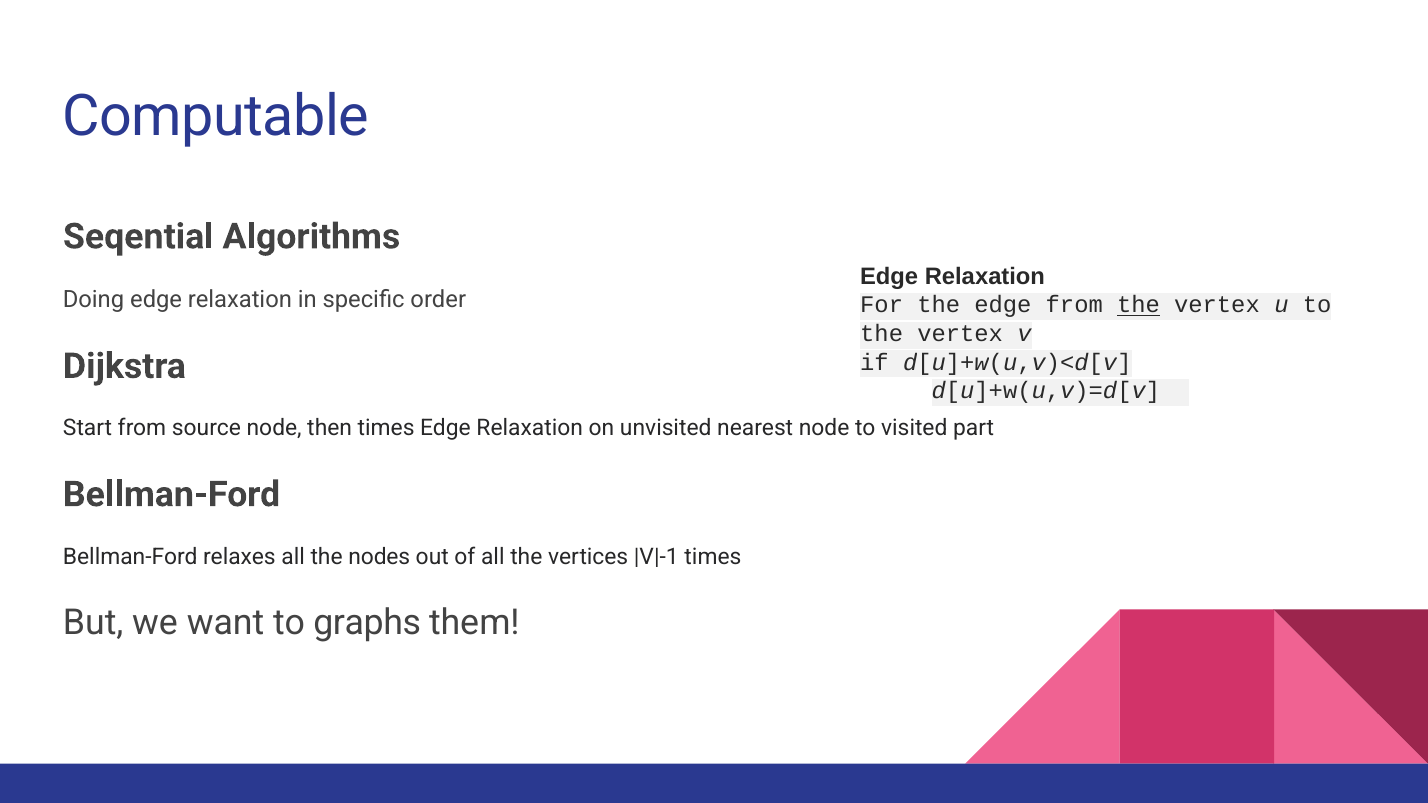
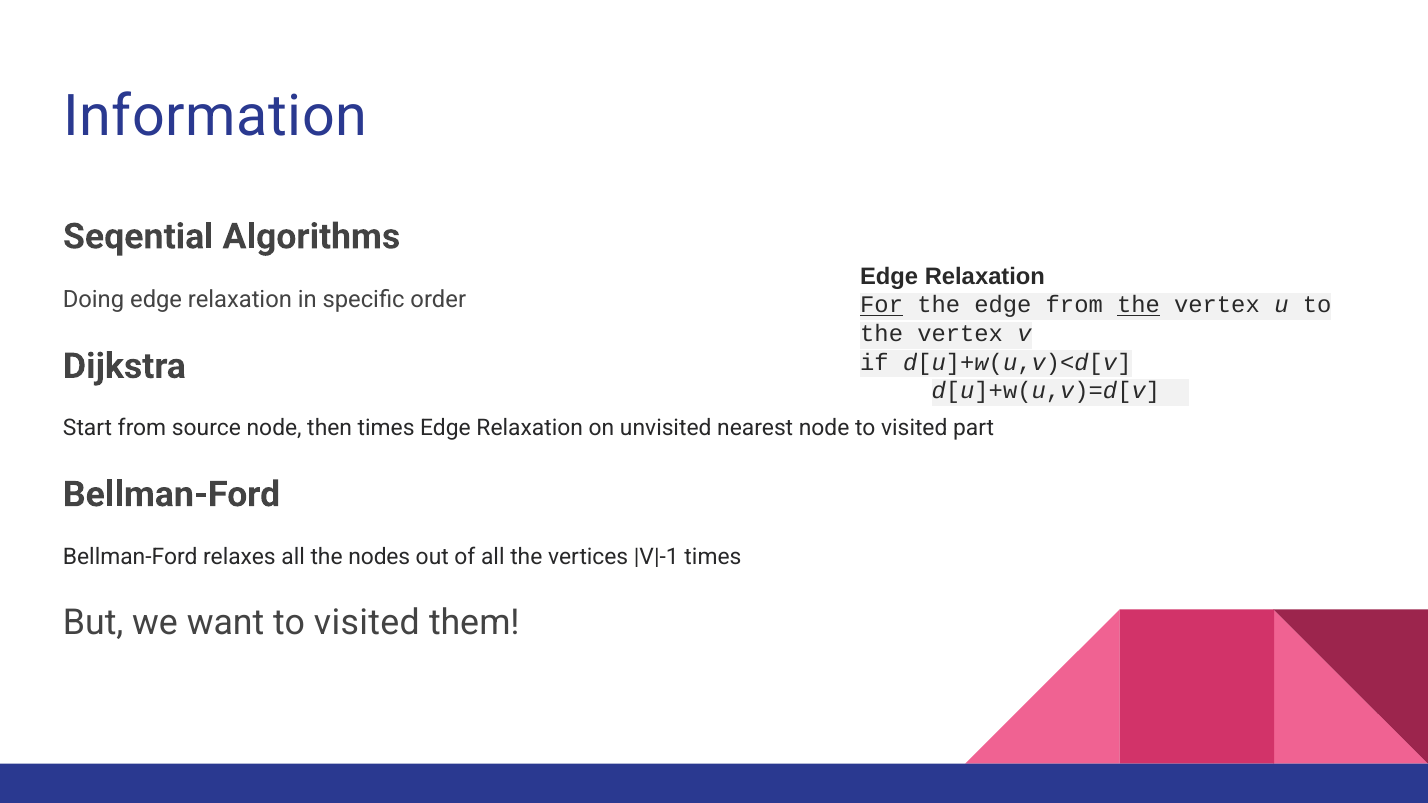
Computable: Computable -> Information
For underline: none -> present
want to graphs: graphs -> visited
